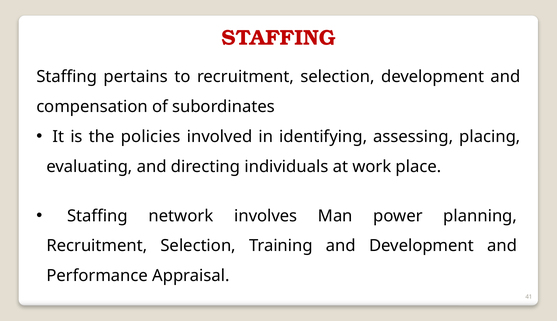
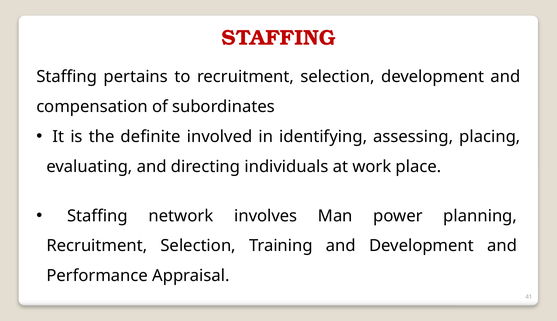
policies: policies -> definite
